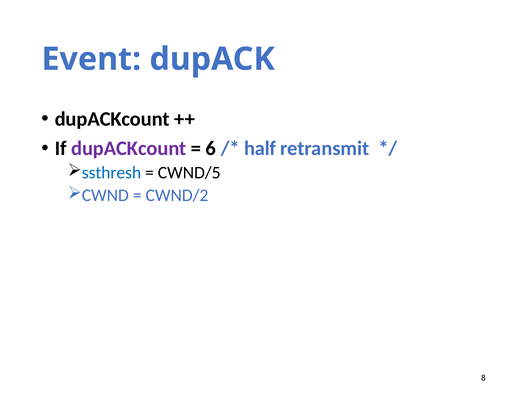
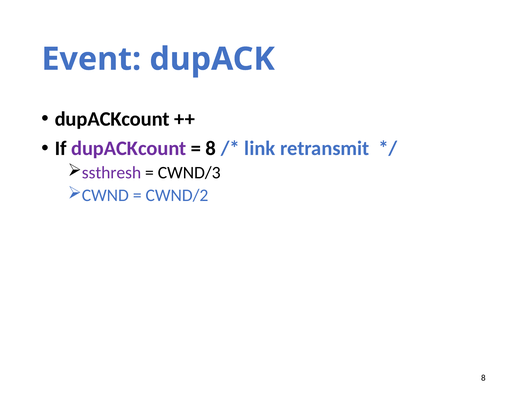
6 at (211, 148): 6 -> 8
half: half -> link
ssthresh colour: blue -> purple
CWND/5: CWND/5 -> CWND/3
